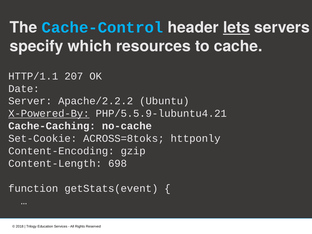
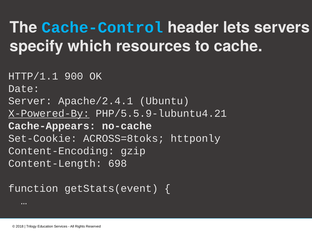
lets underline: present -> none
207: 207 -> 900
Apache/2.2.2: Apache/2.2.2 -> Apache/2.4.1
Cache-Caching: Cache-Caching -> Cache-Appears
